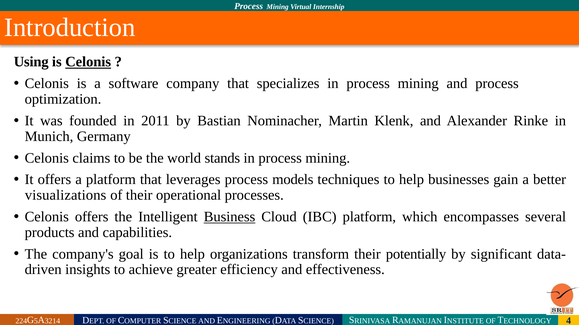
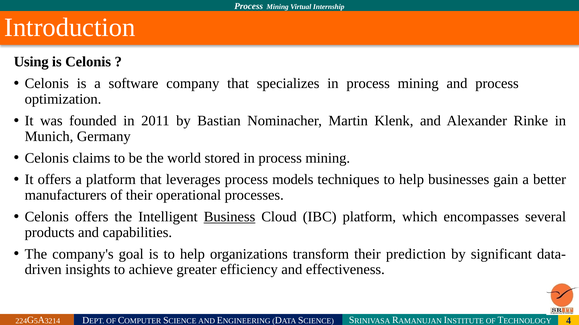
Celonis at (88, 62) underline: present -> none
stands: stands -> stored
visualizations: visualizations -> manufacturers
potentially: potentially -> prediction
